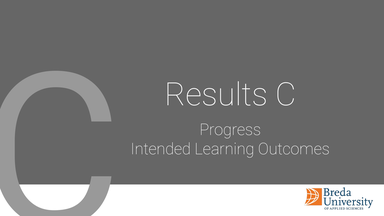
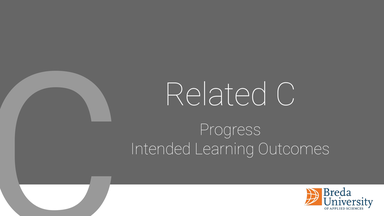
Results: Results -> Related
